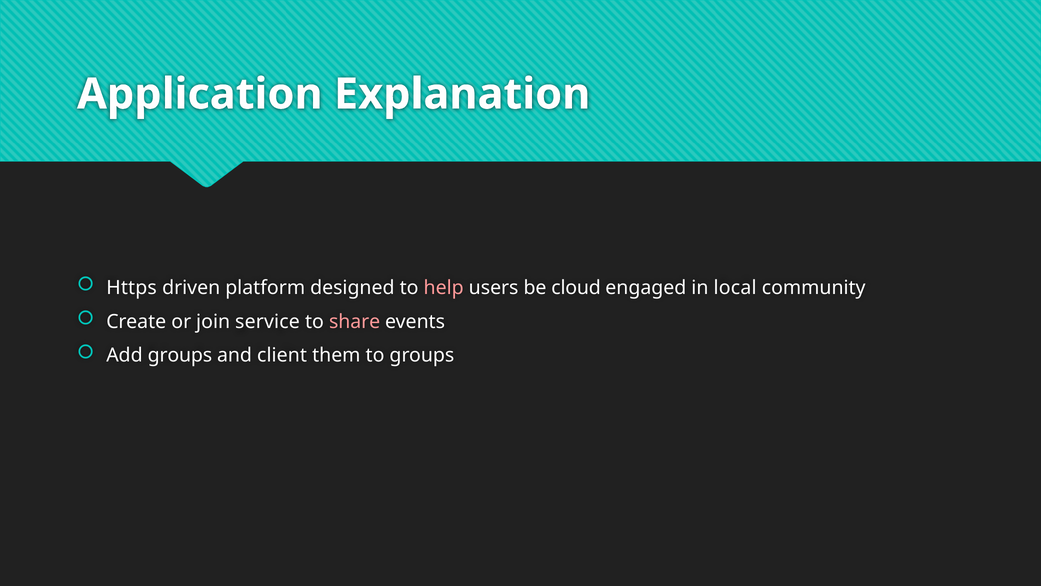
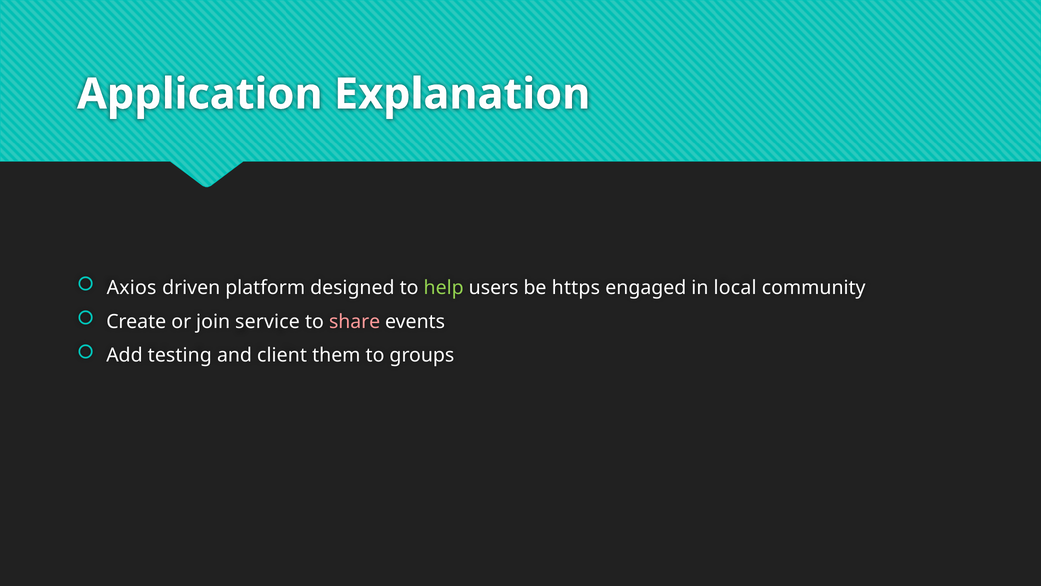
Https: Https -> Axios
help colour: pink -> light green
cloud: cloud -> https
Add groups: groups -> testing
